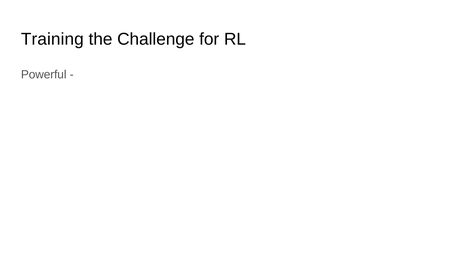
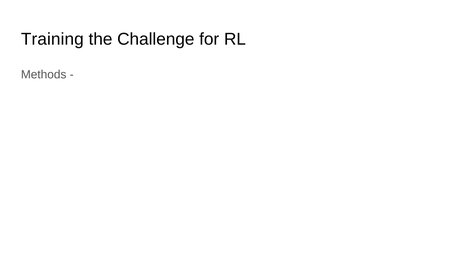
Powerful: Powerful -> Methods
